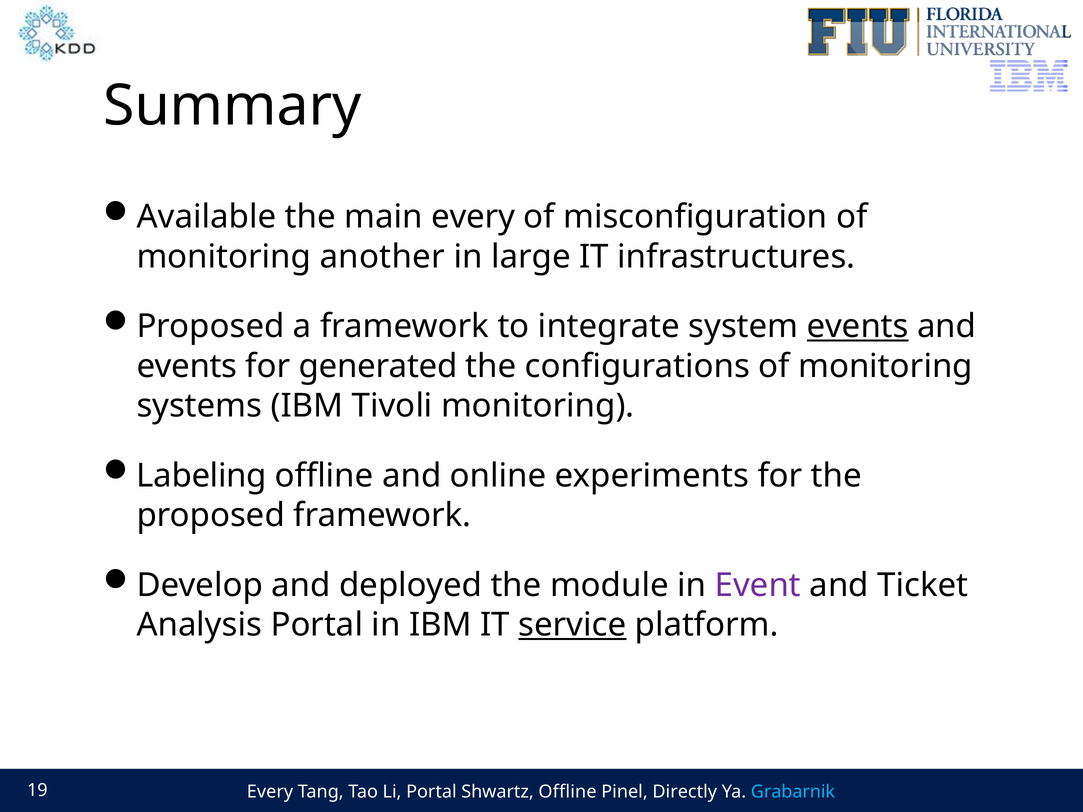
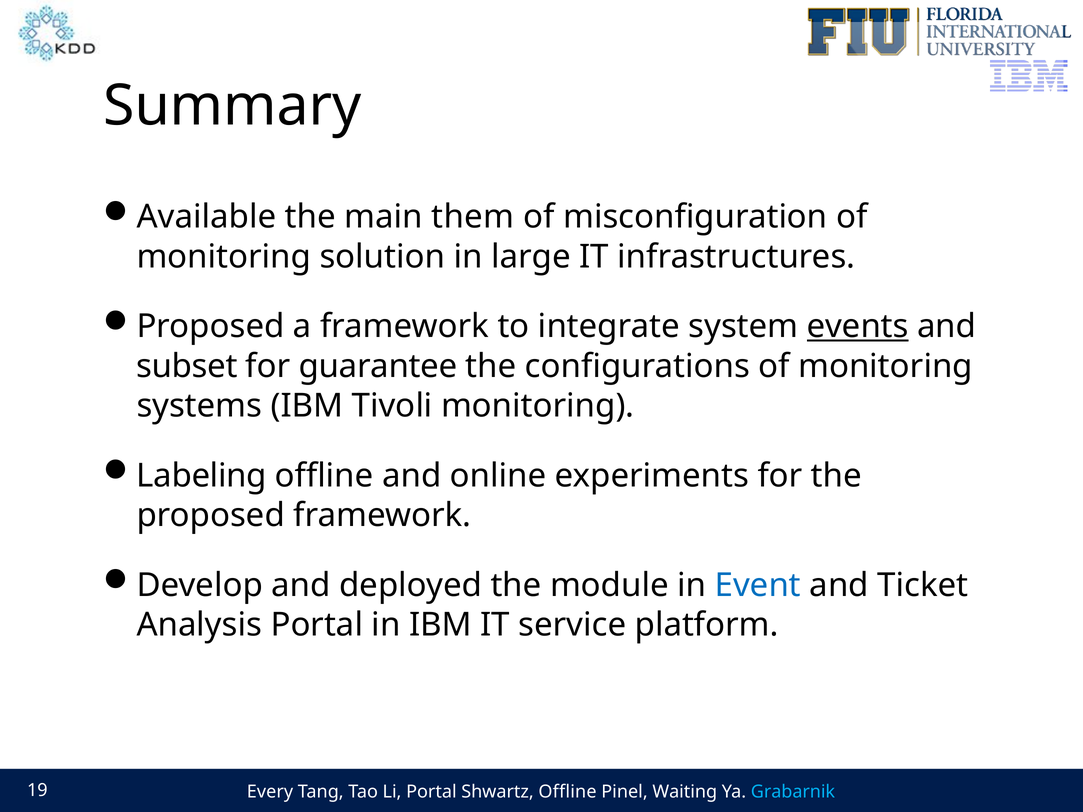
main every: every -> them
another: another -> solution
events at (187, 366): events -> subset
generated: generated -> guarantee
Event colour: purple -> blue
service underline: present -> none
Directly: Directly -> Waiting
